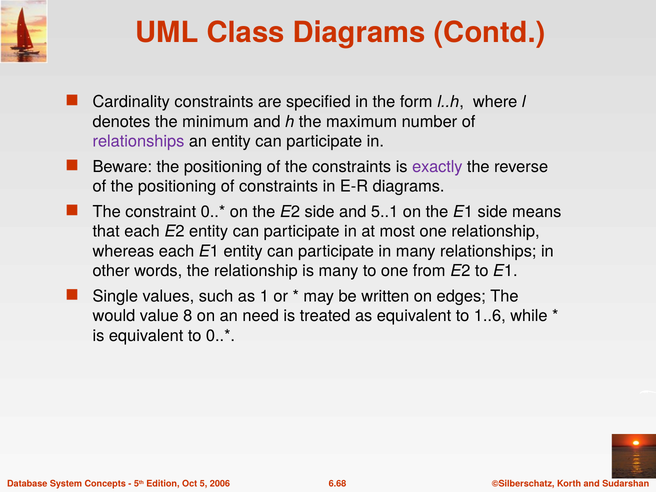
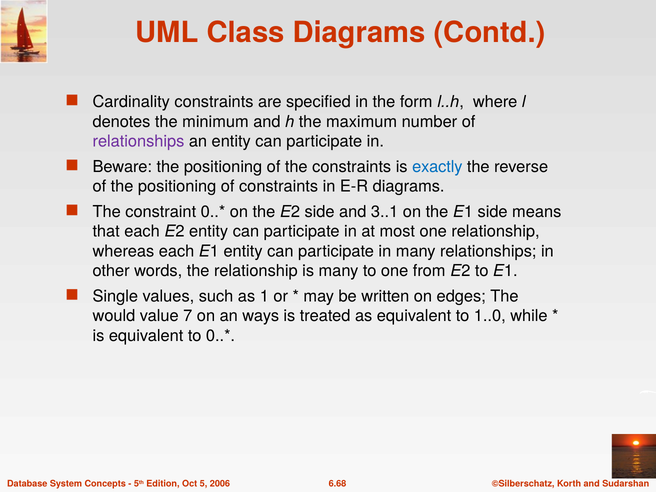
exactly colour: purple -> blue
5..1: 5..1 -> 3..1
8: 8 -> 7
need: need -> ways
1..6: 1..6 -> 1..0
